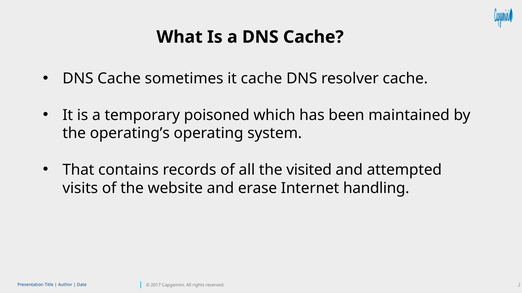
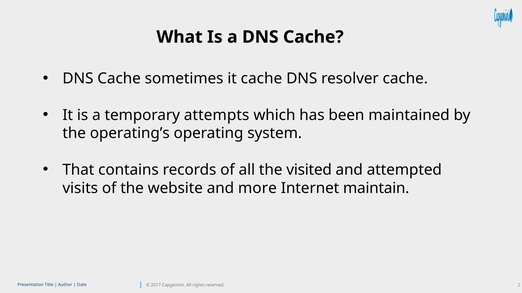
poisoned: poisoned -> attempts
erase: erase -> more
handling: handling -> maintain
